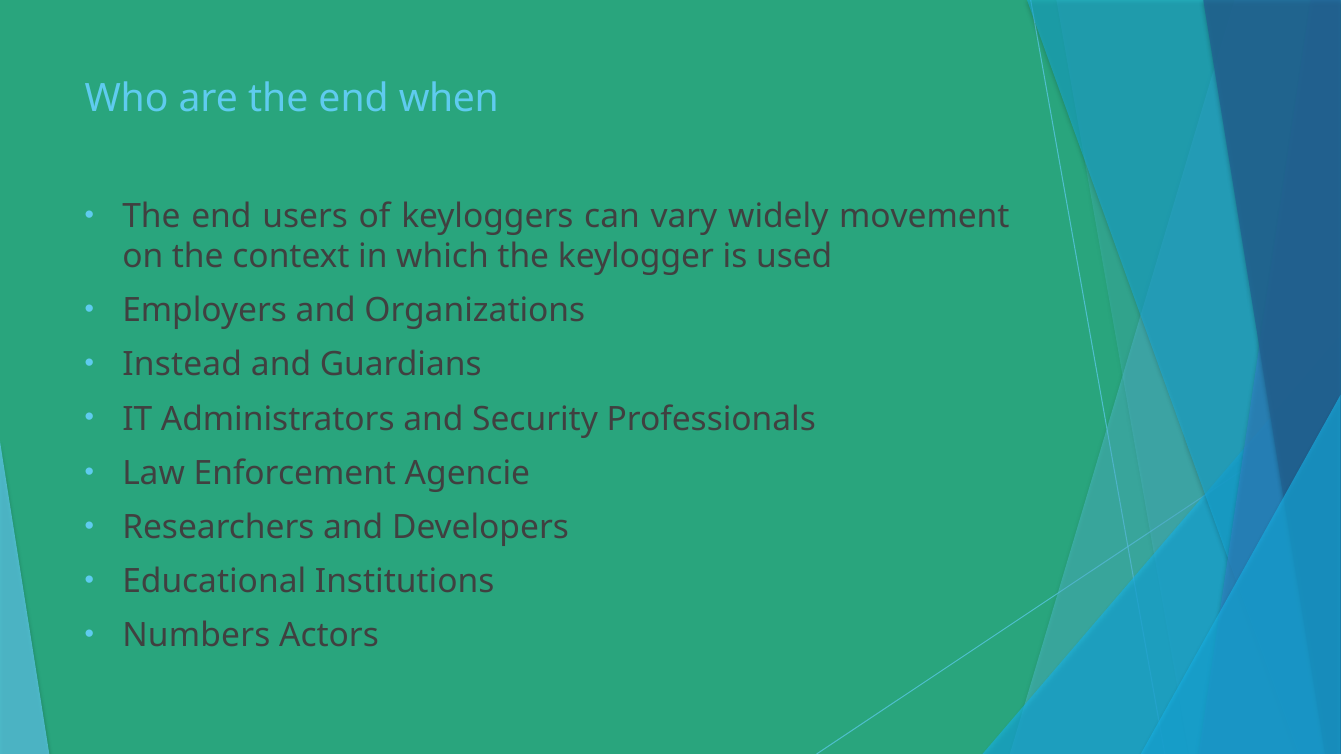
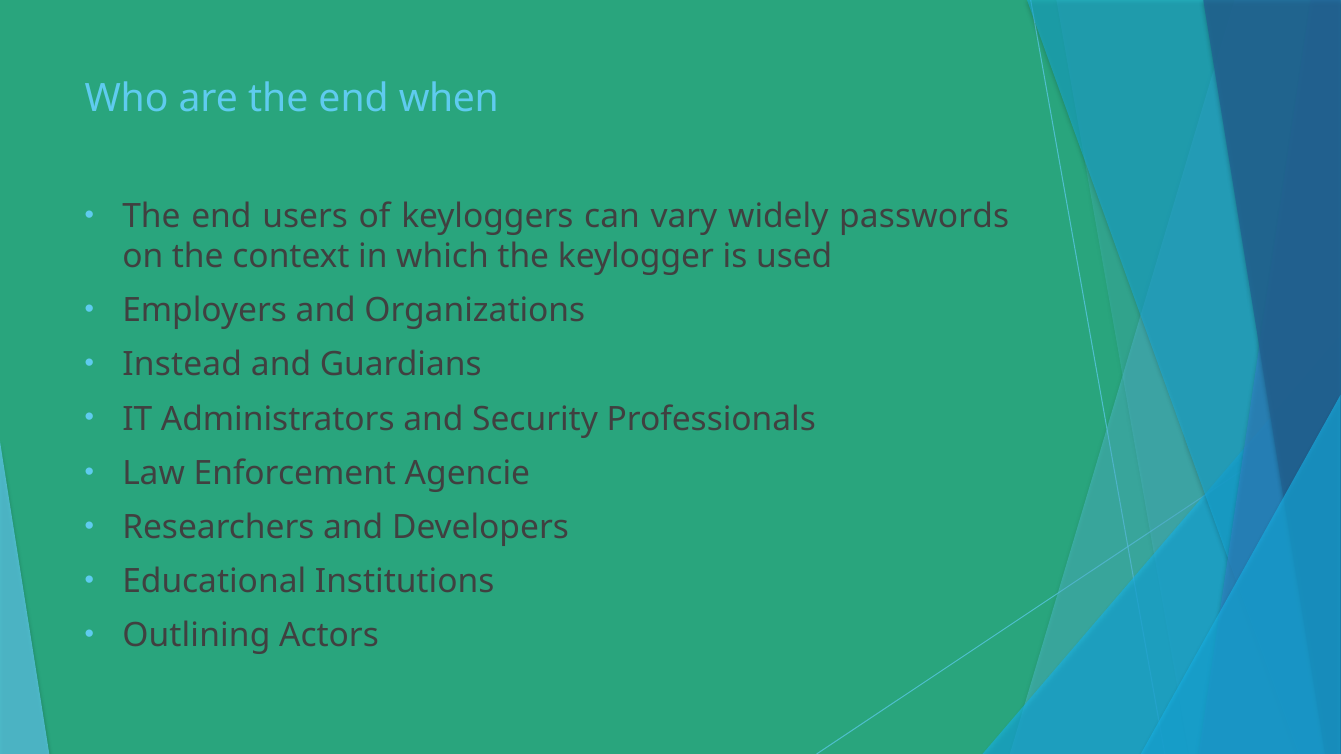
movement: movement -> passwords
Numbers: Numbers -> Outlining
